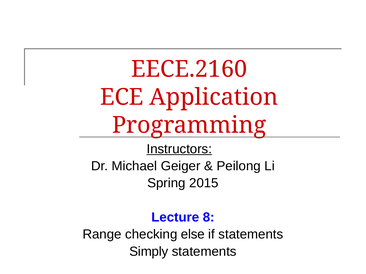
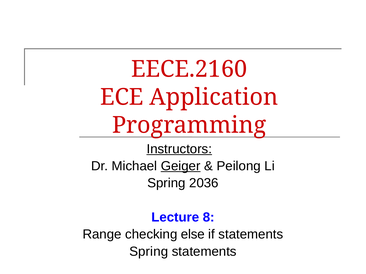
Geiger underline: none -> present
2015: 2015 -> 2036
Simply at (149, 252): Simply -> Spring
